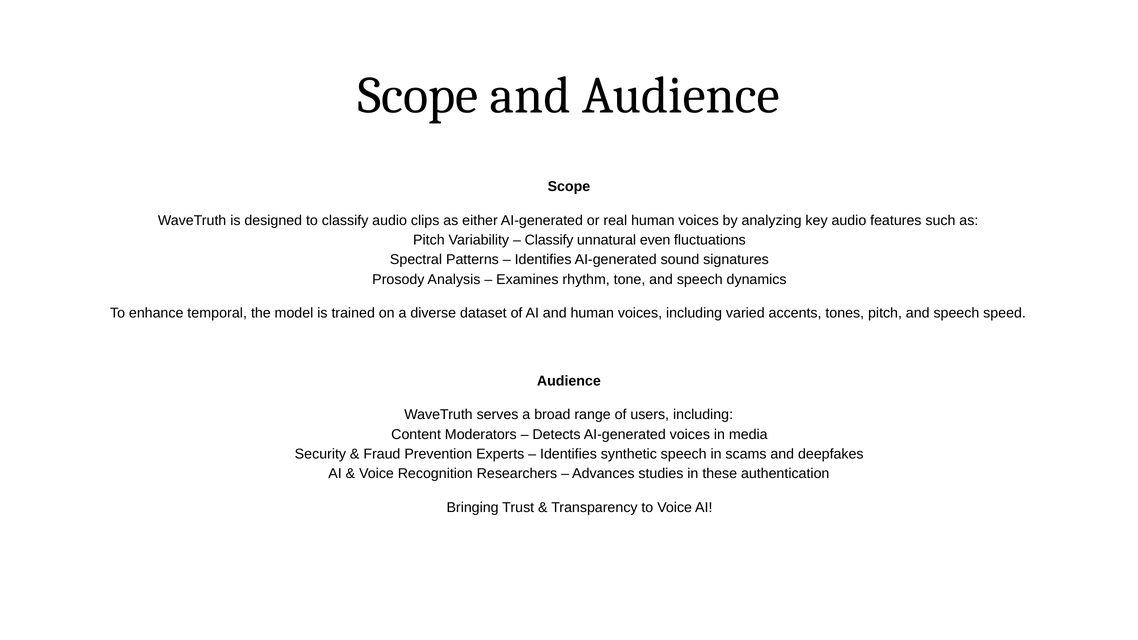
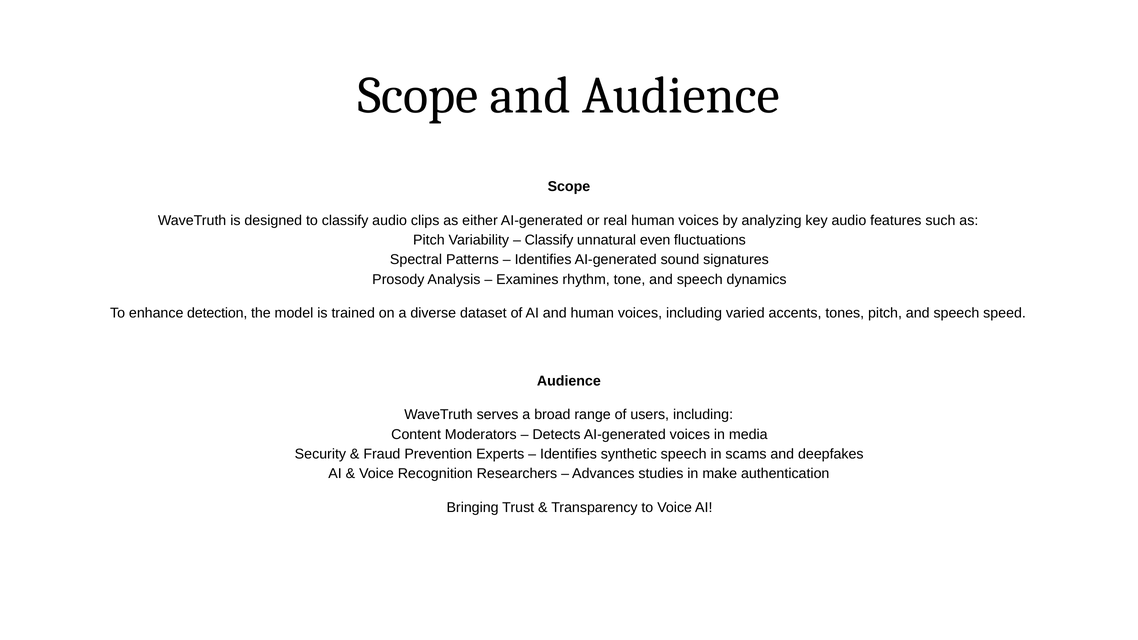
temporal: temporal -> detection
these: these -> make
